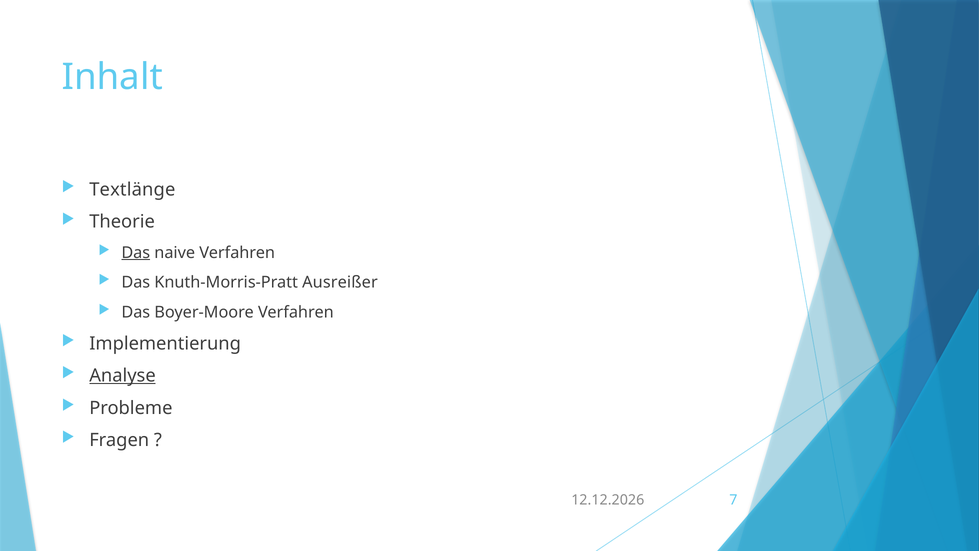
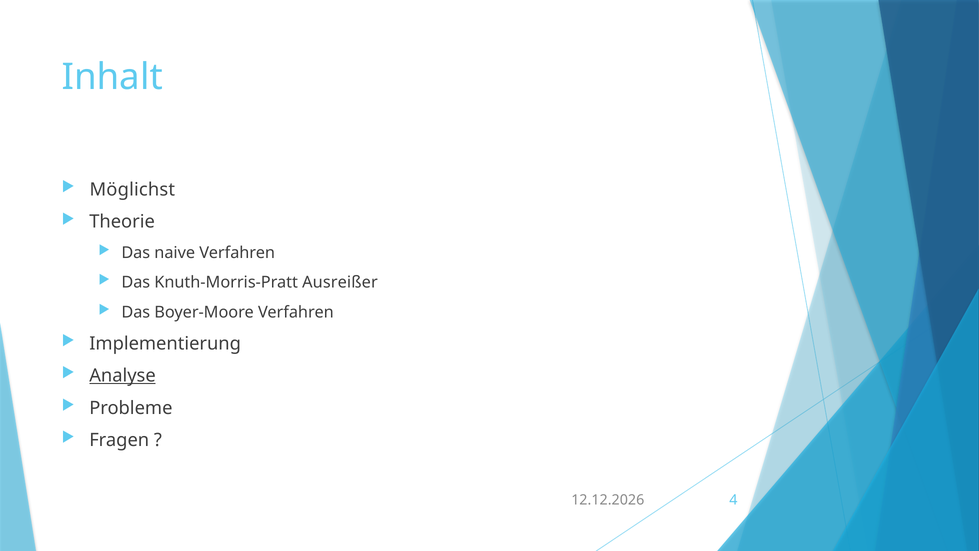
Textlänge: Textlänge -> Möglichst
Das at (136, 253) underline: present -> none
7: 7 -> 4
